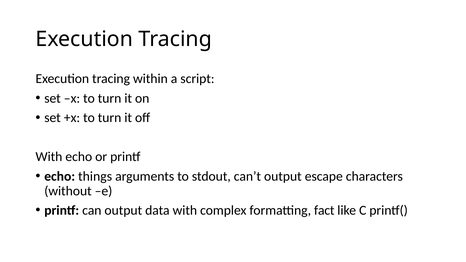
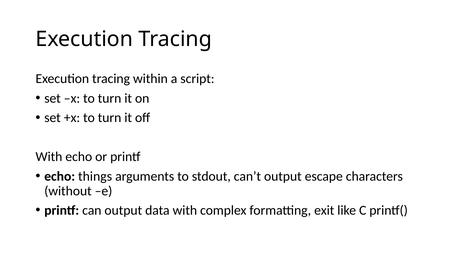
fact: fact -> exit
